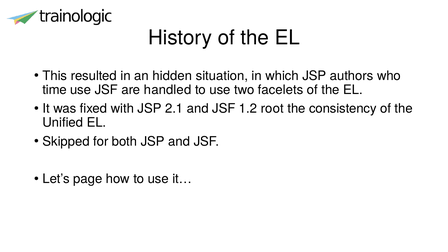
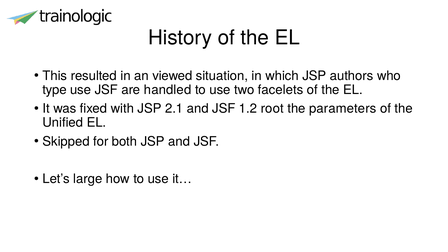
hidden: hidden -> viewed
time: time -> type
consistency: consistency -> parameters
page: page -> large
